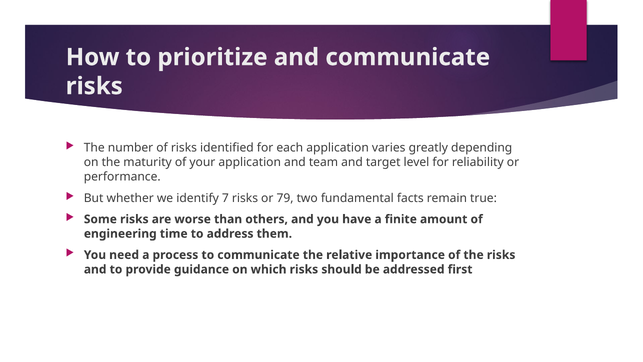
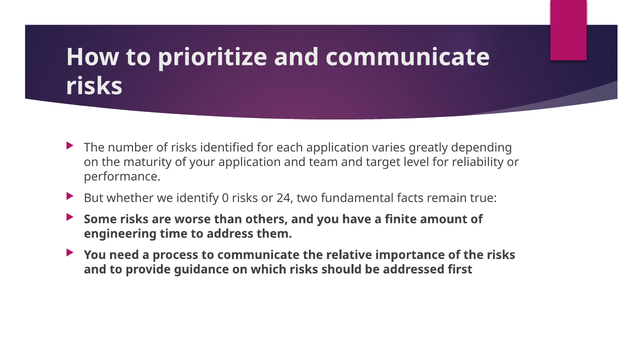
7: 7 -> 0
79: 79 -> 24
